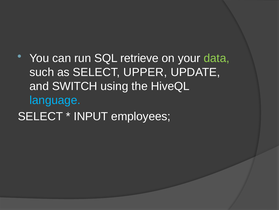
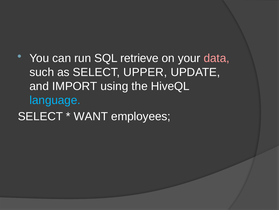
data colour: light green -> pink
SWITCH: SWITCH -> IMPORT
INPUT: INPUT -> WANT
